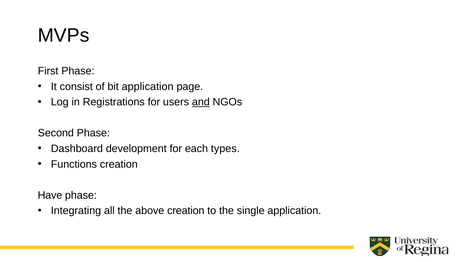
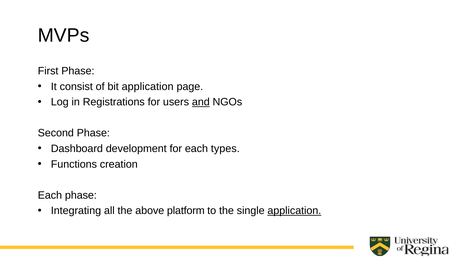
Have at (50, 195): Have -> Each
above creation: creation -> platform
application at (294, 210) underline: none -> present
